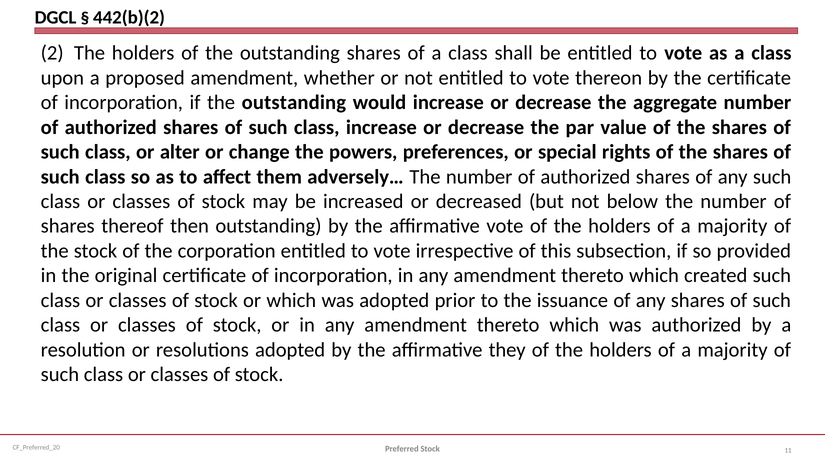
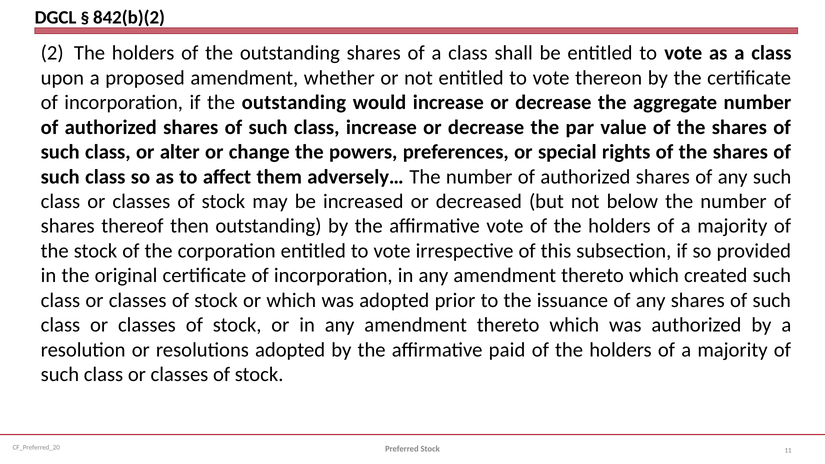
442(b)(2: 442(b)(2 -> 842(b)(2
they: they -> paid
